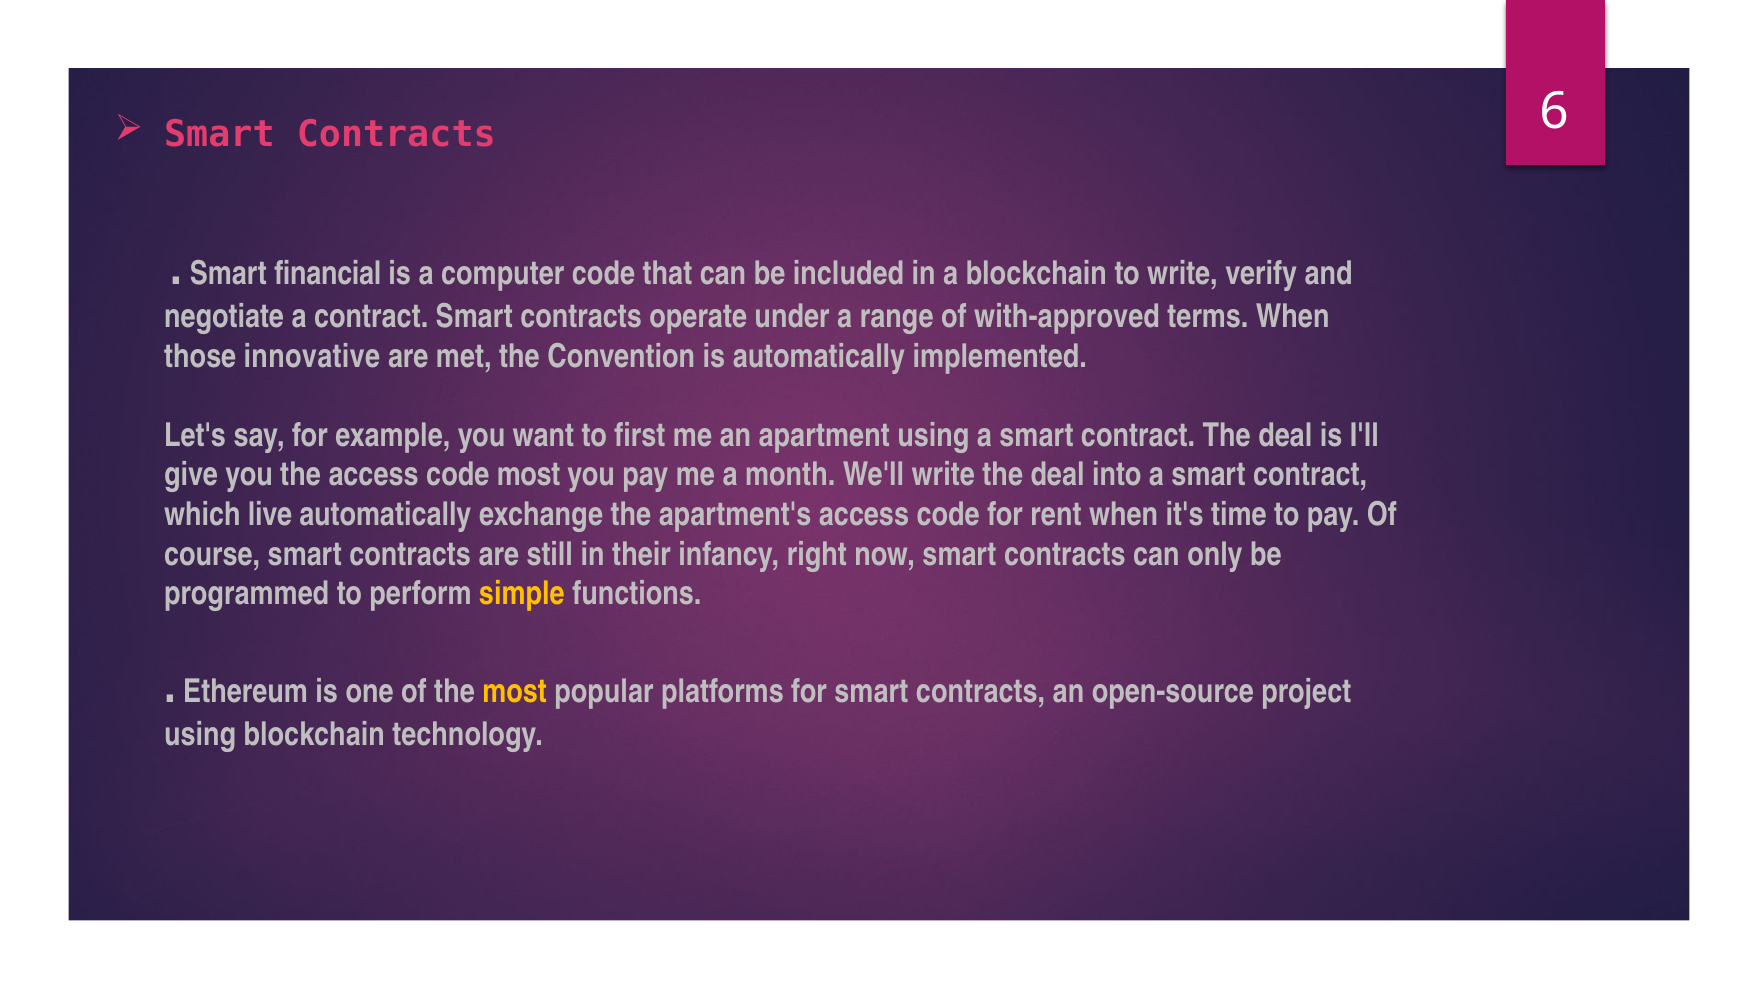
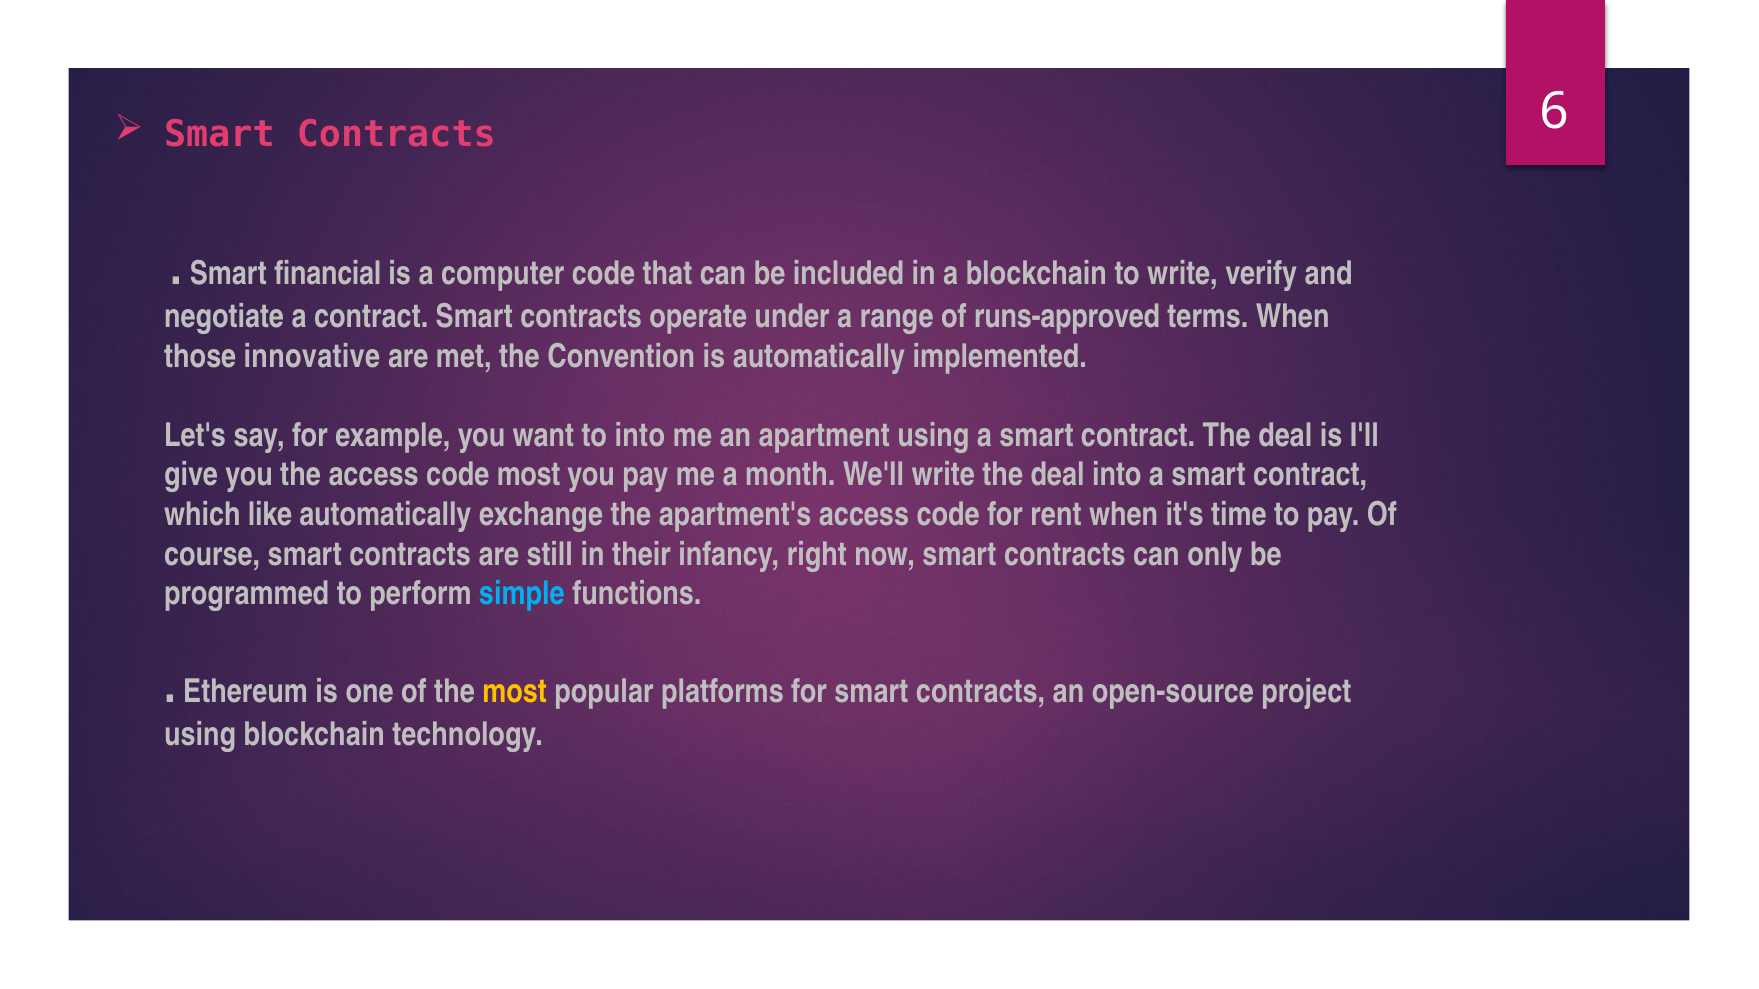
with-approved: with-approved -> runs-approved
to first: first -> into
live: live -> like
simple colour: yellow -> light blue
